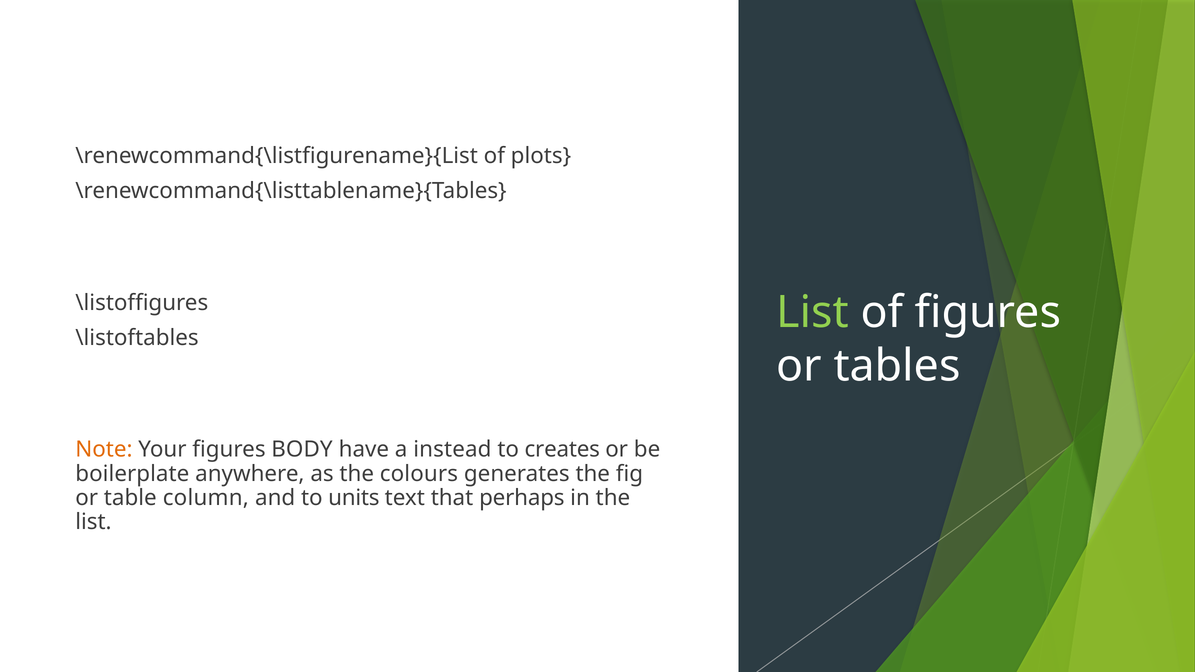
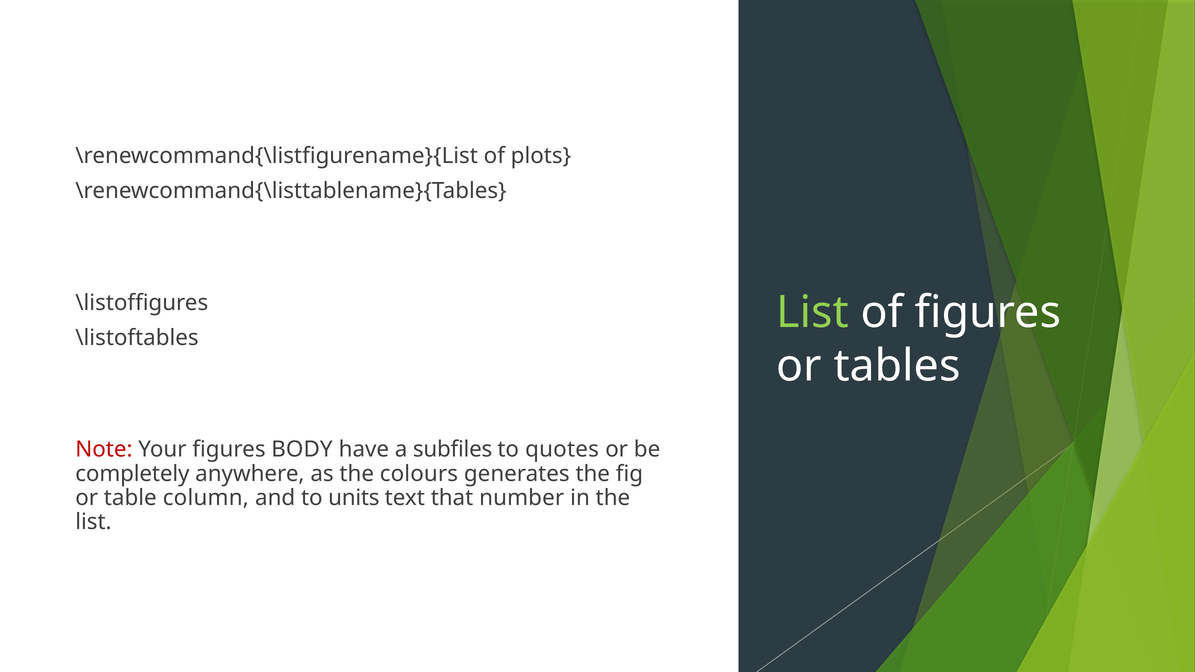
Note colour: orange -> red
instead: instead -> subfiles
creates: creates -> quotes
boilerplate: boilerplate -> completely
perhaps: perhaps -> number
